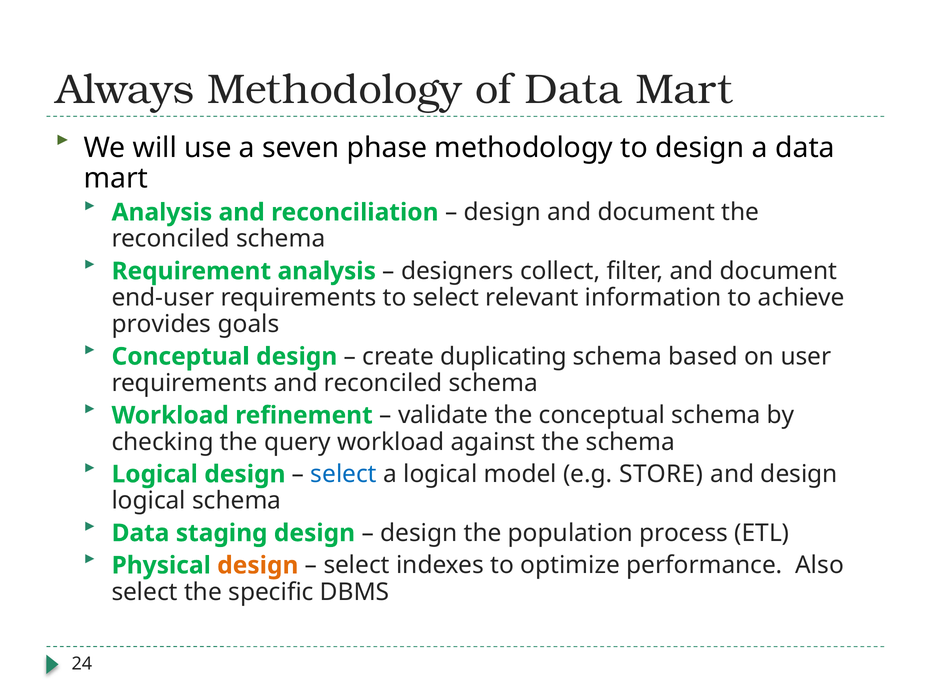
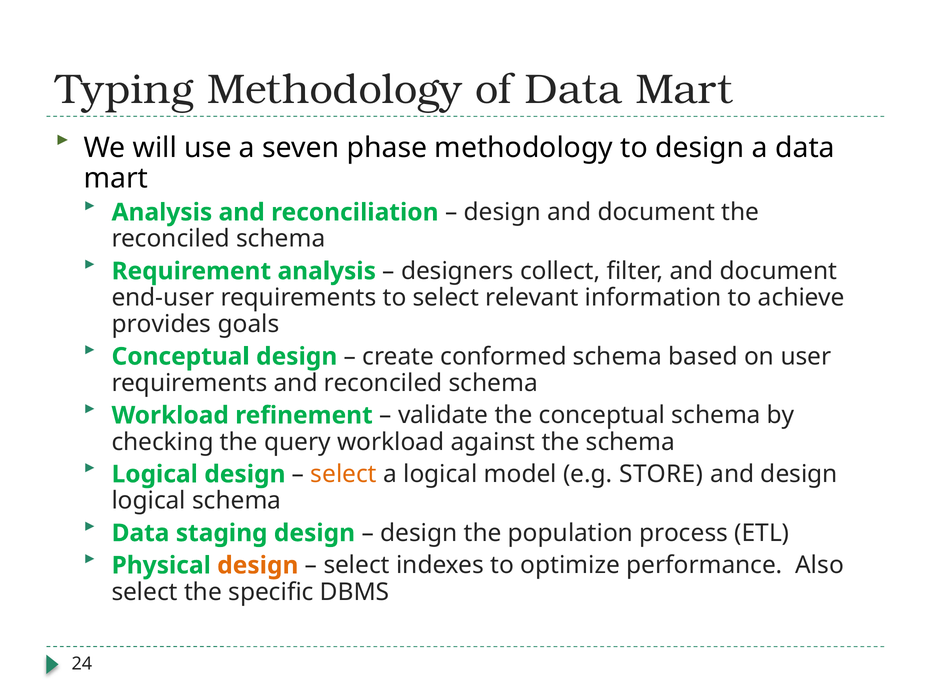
Always: Always -> Typing
duplicating: duplicating -> conformed
select at (344, 474) colour: blue -> orange
